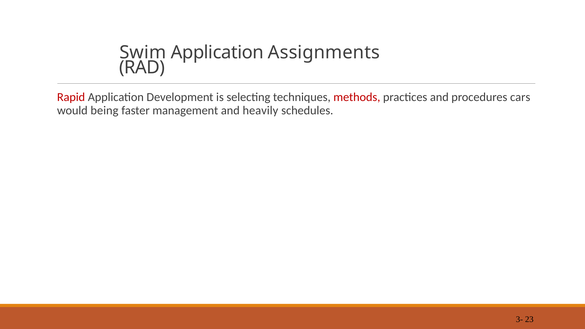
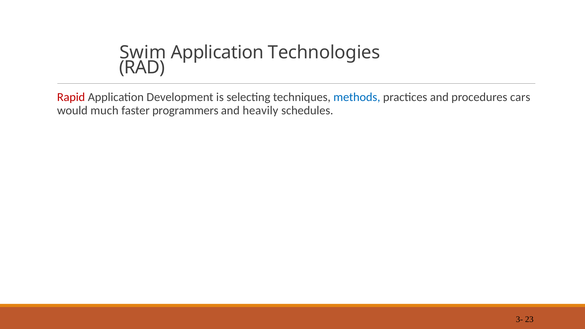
Assignments: Assignments -> Technologies
methods colour: red -> blue
being: being -> much
management: management -> programmers
